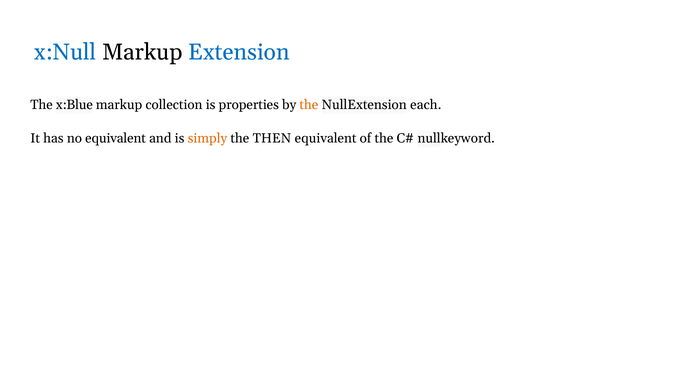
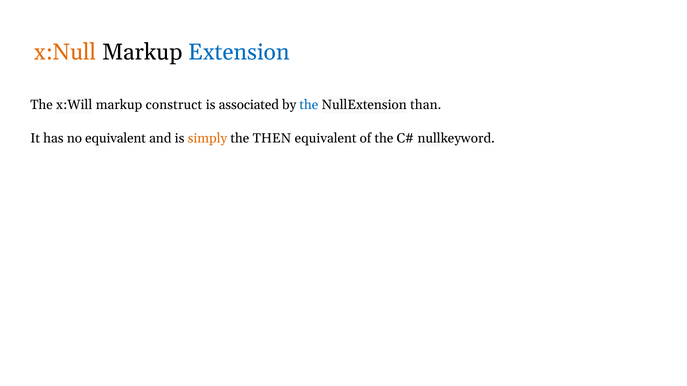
x:Null colour: blue -> orange
x:Blue: x:Blue -> x:Will
collection: collection -> construct
properties: properties -> associated
the at (309, 105) colour: orange -> blue
each: each -> than
